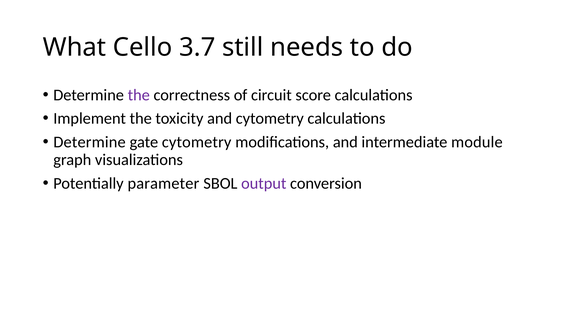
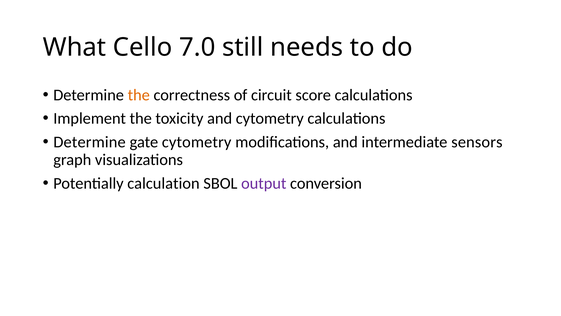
3.7: 3.7 -> 7.0
the at (139, 95) colour: purple -> orange
module: module -> sensors
parameter: parameter -> calculation
